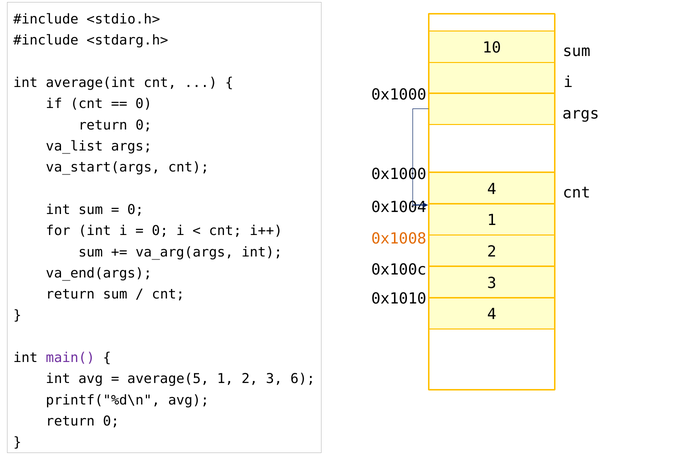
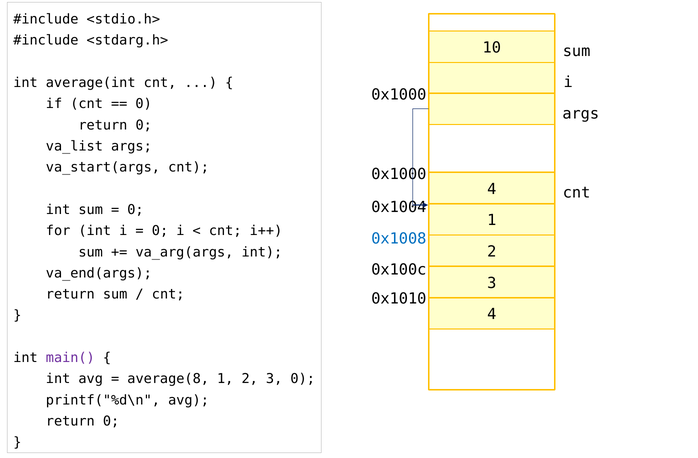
0x1008 colour: orange -> blue
average(5: average(5 -> average(8
3 6: 6 -> 0
